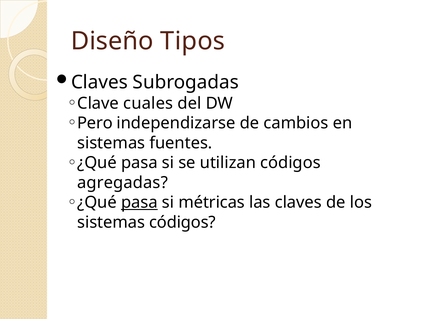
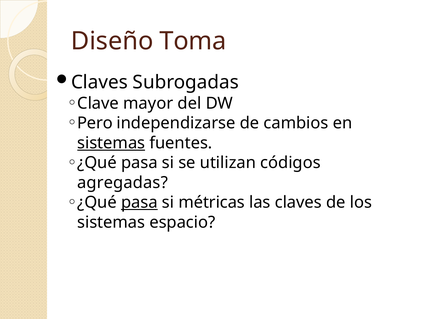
Tipos: Tipos -> Toma
cuales: cuales -> mayor
sistemas at (111, 143) underline: none -> present
sistemas códigos: códigos -> espacio
